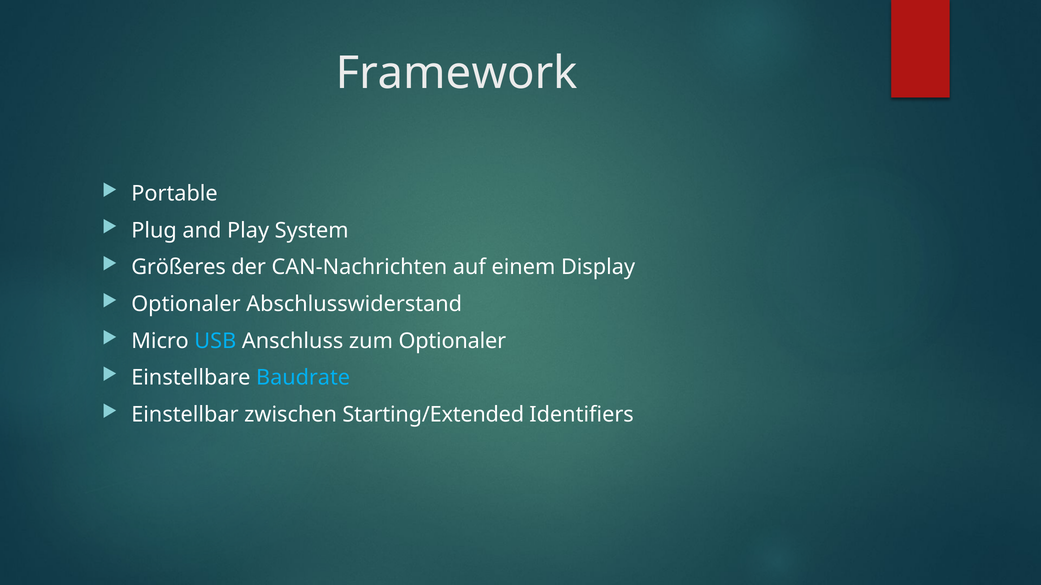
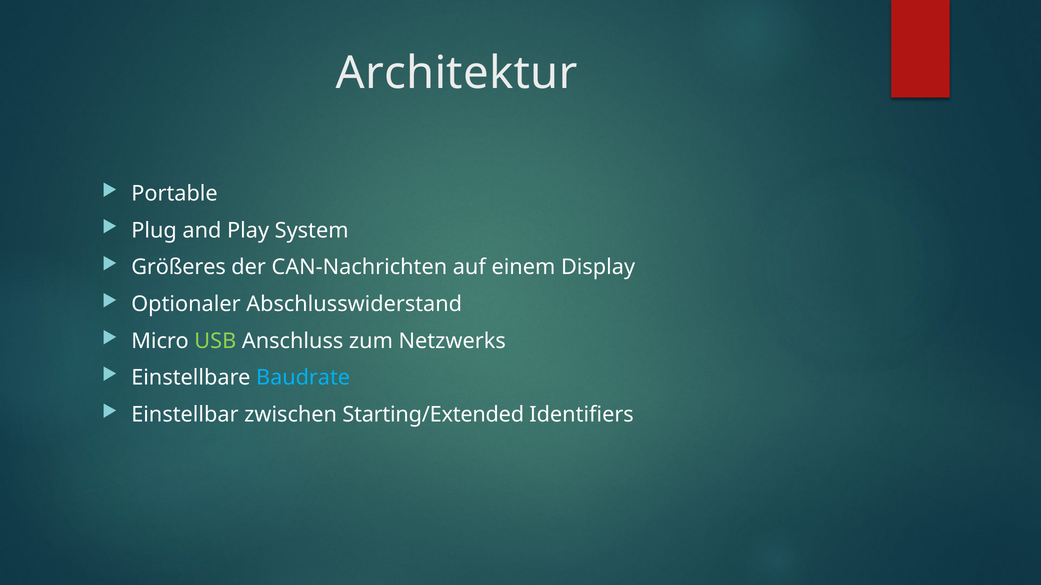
Framework: Framework -> Architektur
USB colour: light blue -> light green
zum Optionaler: Optionaler -> Netzwerks
